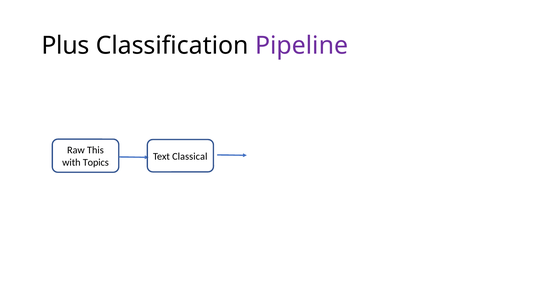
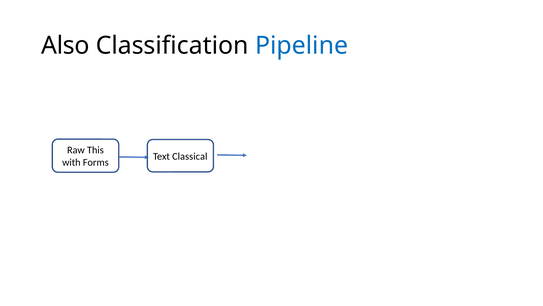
Plus: Plus -> Also
Pipeline colour: purple -> blue
Topics: Topics -> Forms
